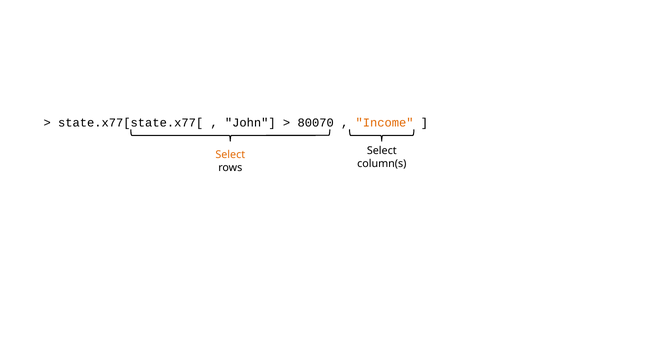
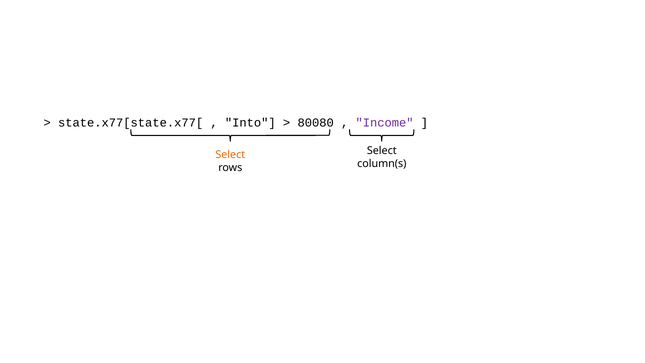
John: John -> Into
80070: 80070 -> 80080
Income colour: orange -> purple
